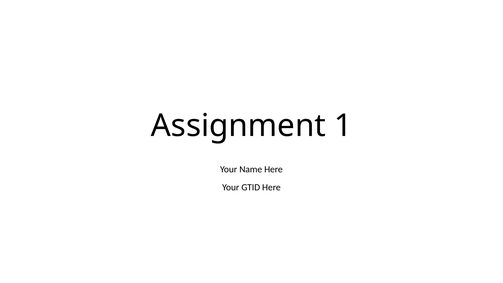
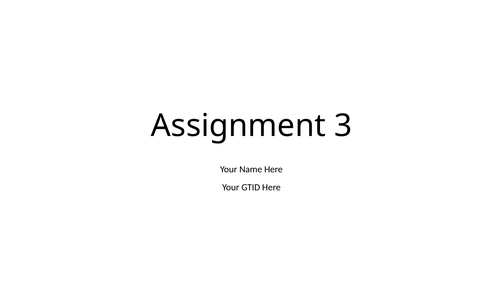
1: 1 -> 3
